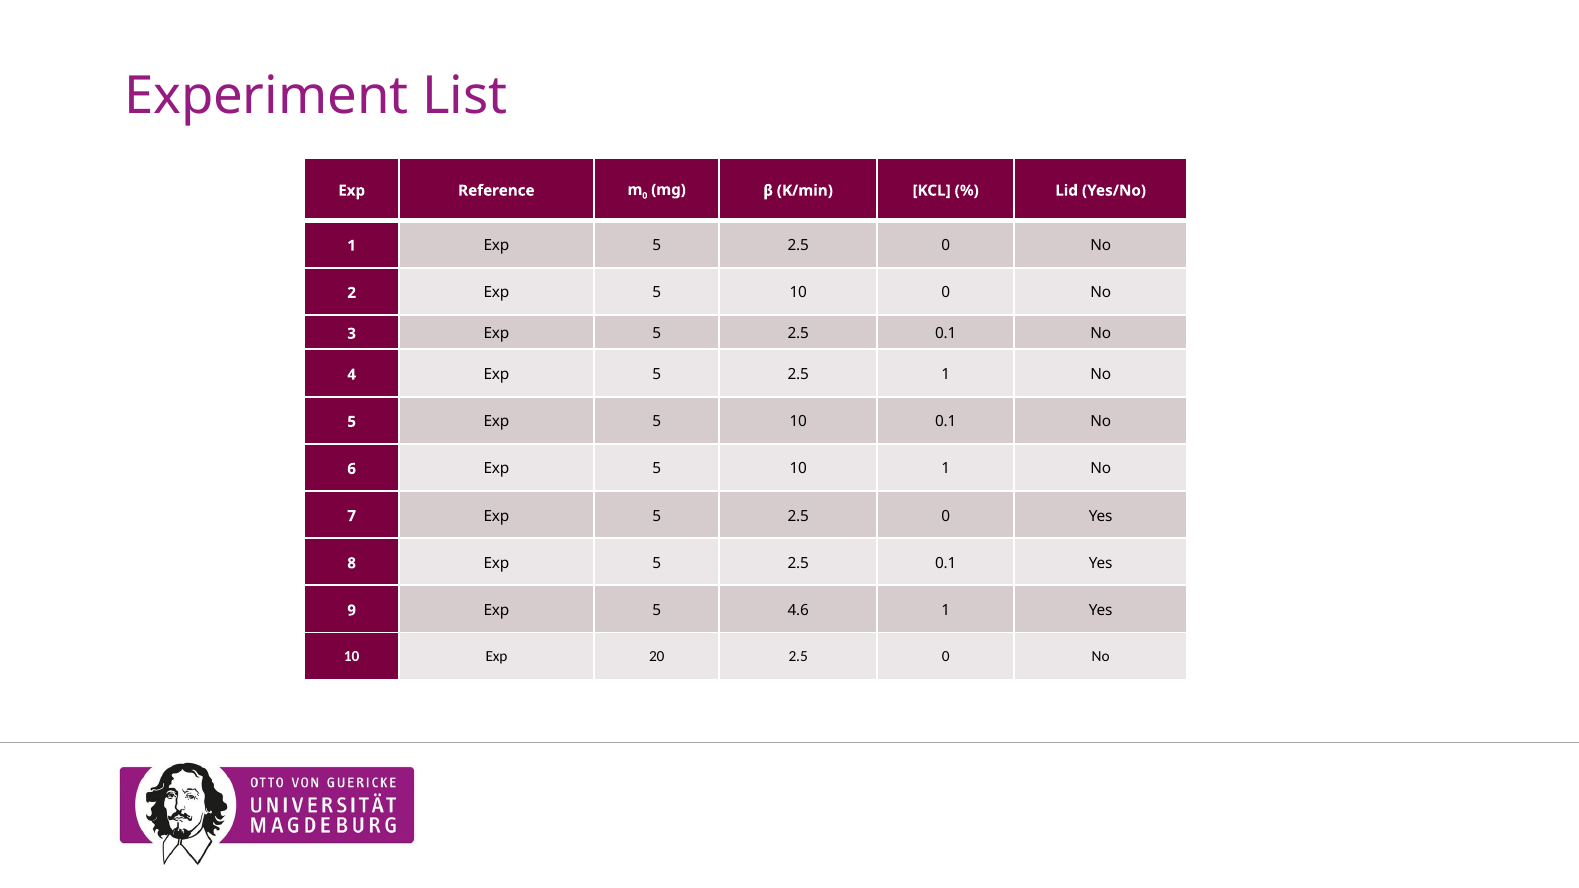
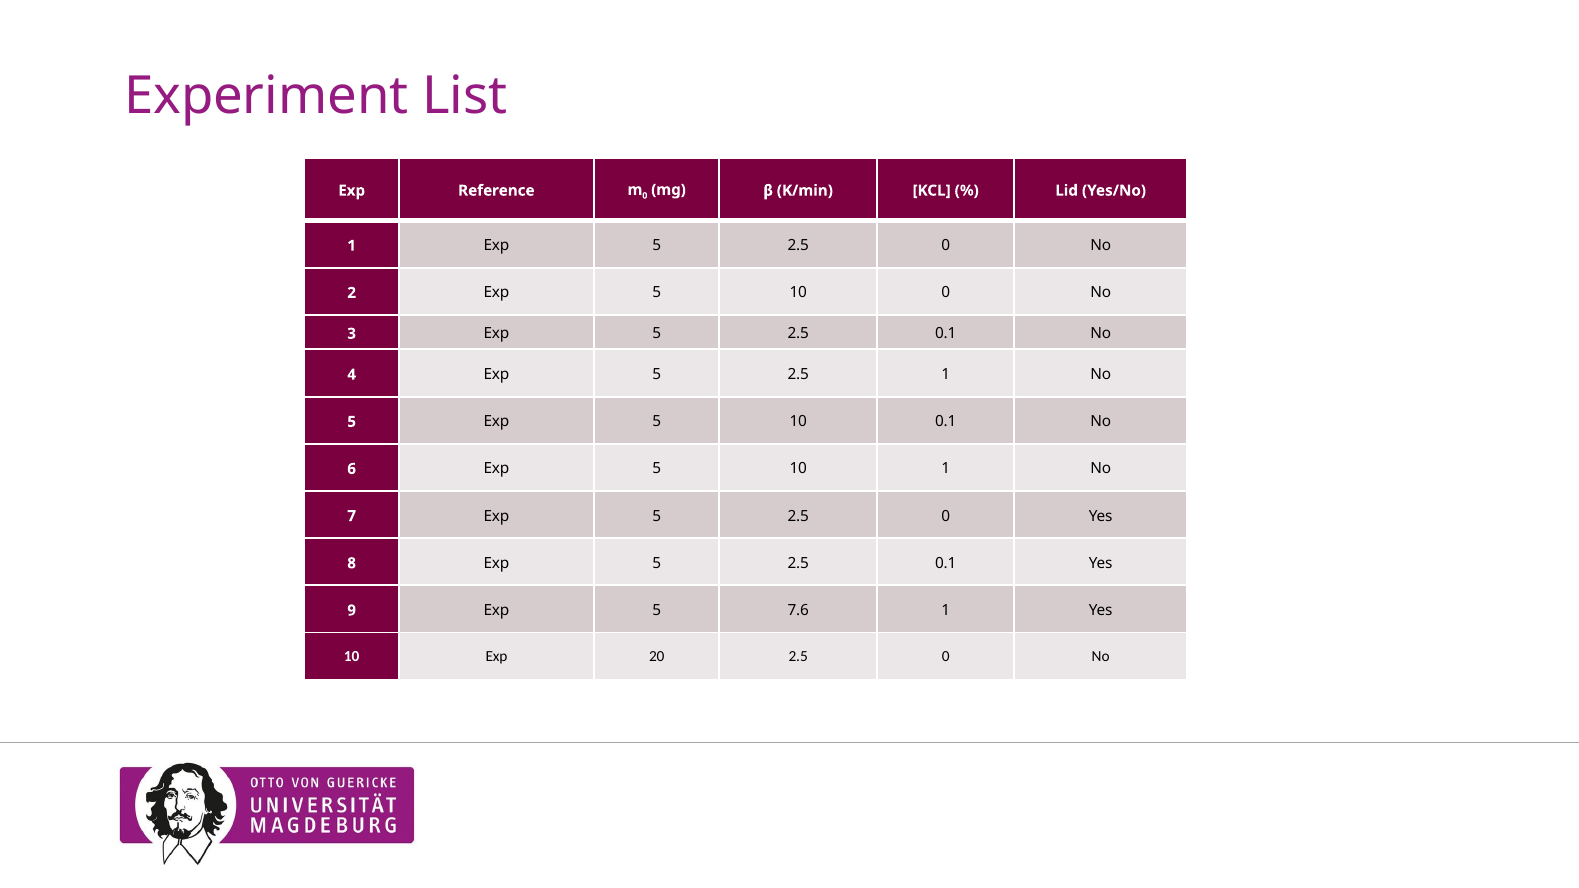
4.6: 4.6 -> 7.6
